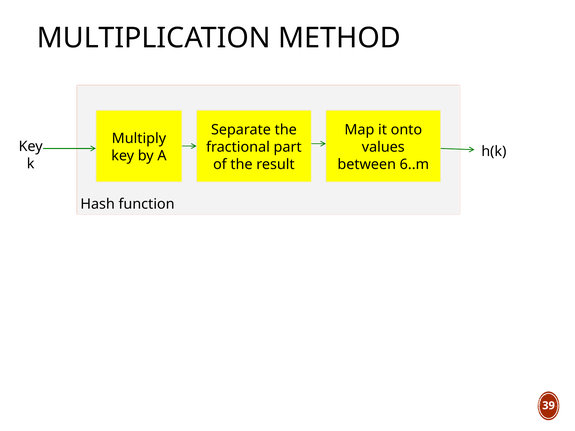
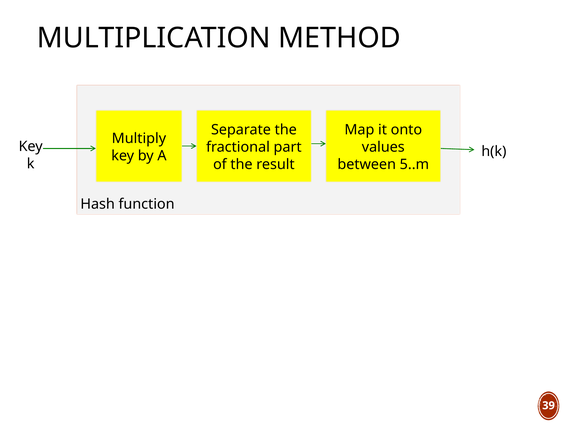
6..m: 6..m -> 5..m
